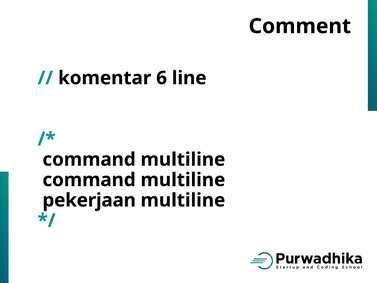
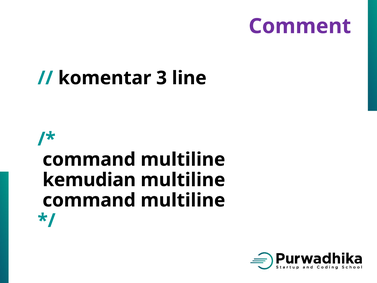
Comment colour: black -> purple
6: 6 -> 3
command at (89, 180): command -> kemudian
pekerjaan at (89, 200): pekerjaan -> command
